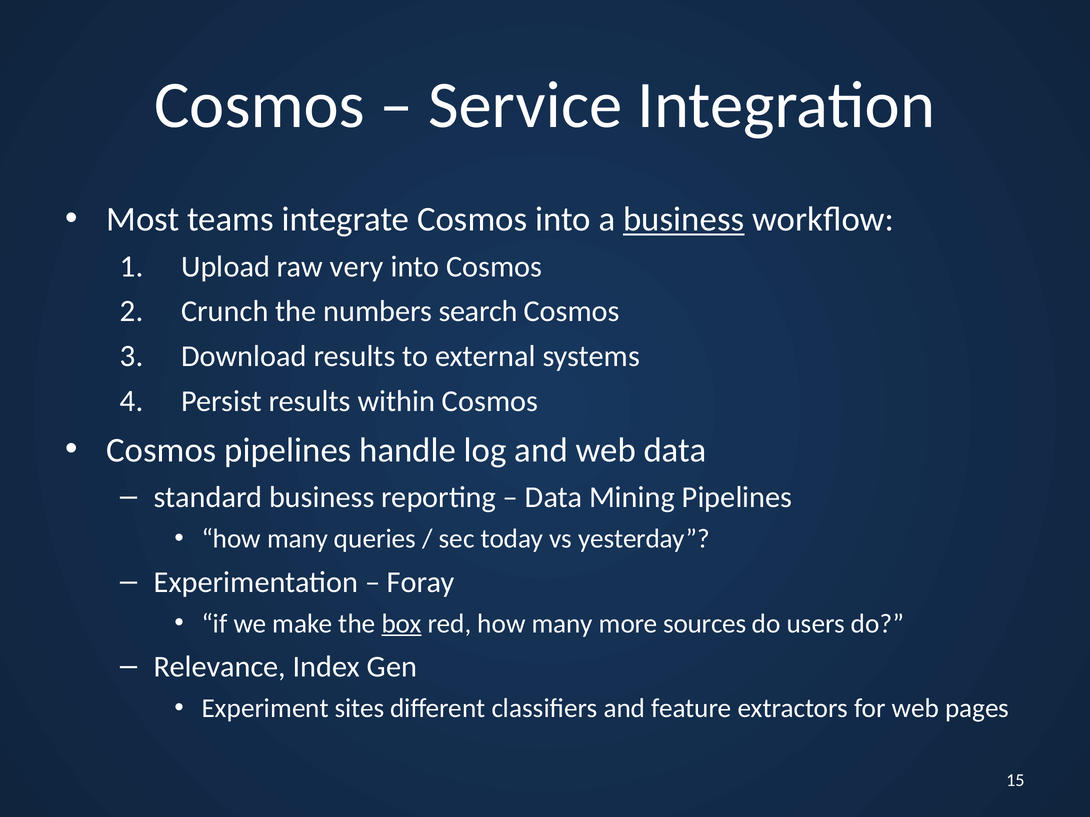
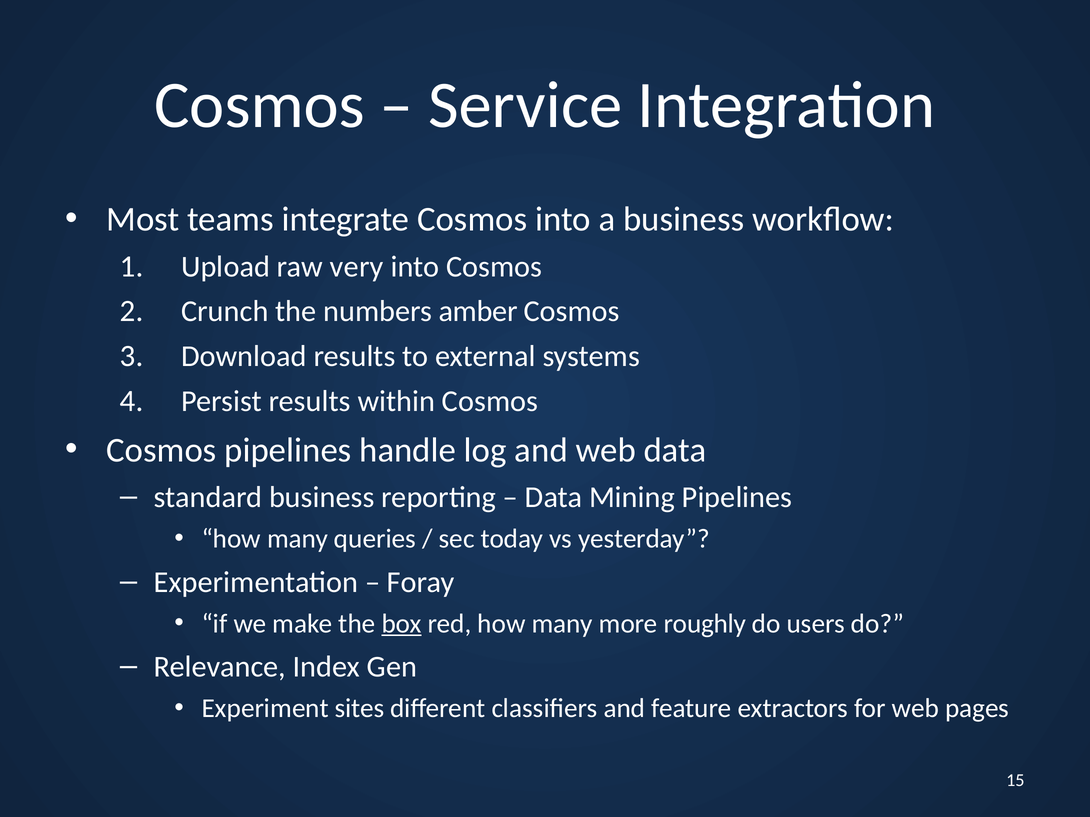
business at (684, 220) underline: present -> none
search: search -> amber
sources: sources -> roughly
